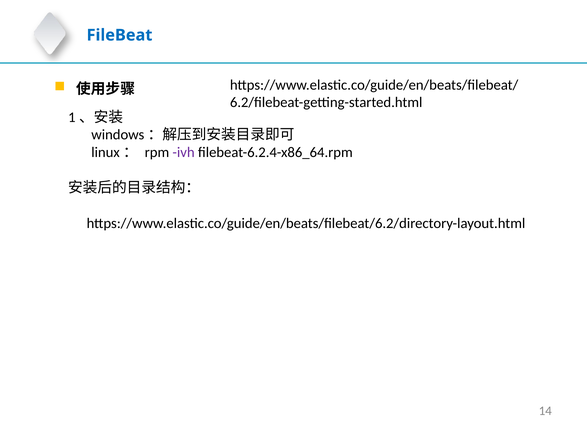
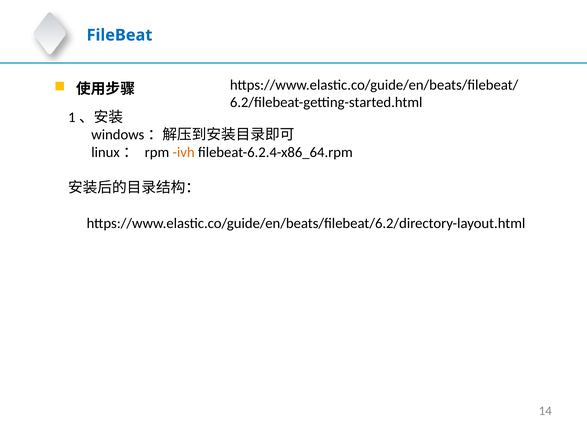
ivh colour: purple -> orange
